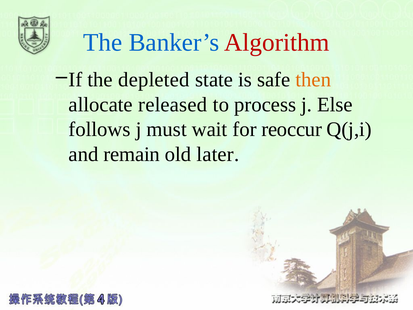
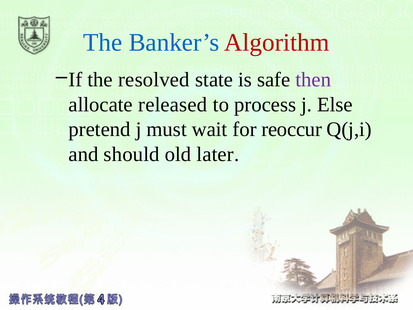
depleted: depleted -> resolved
then colour: orange -> purple
follows: follows -> pretend
remain: remain -> should
